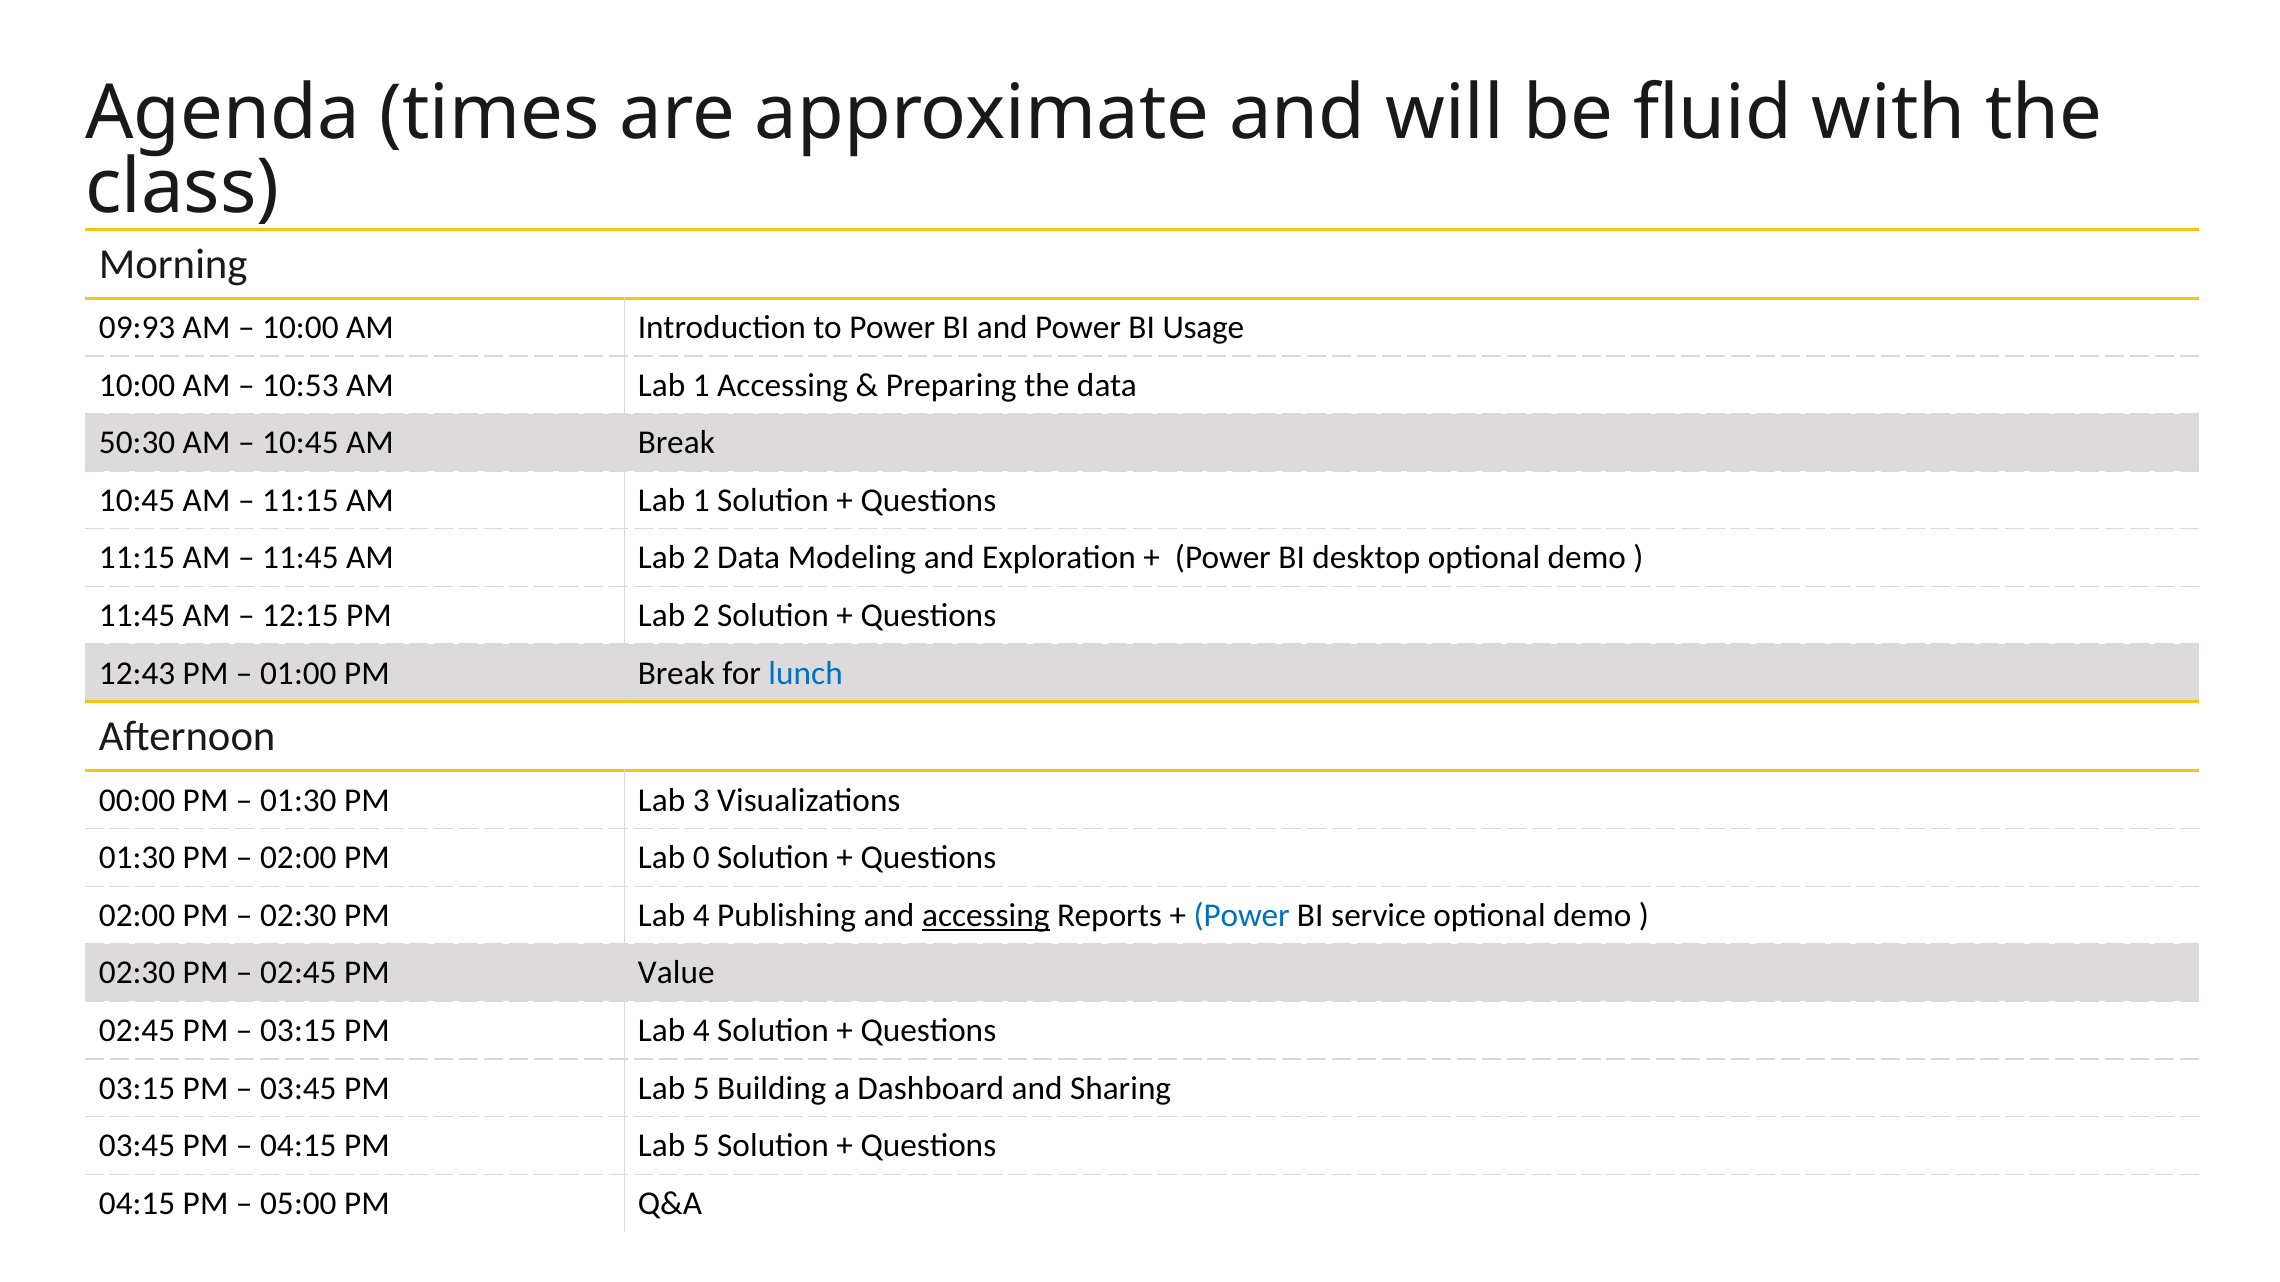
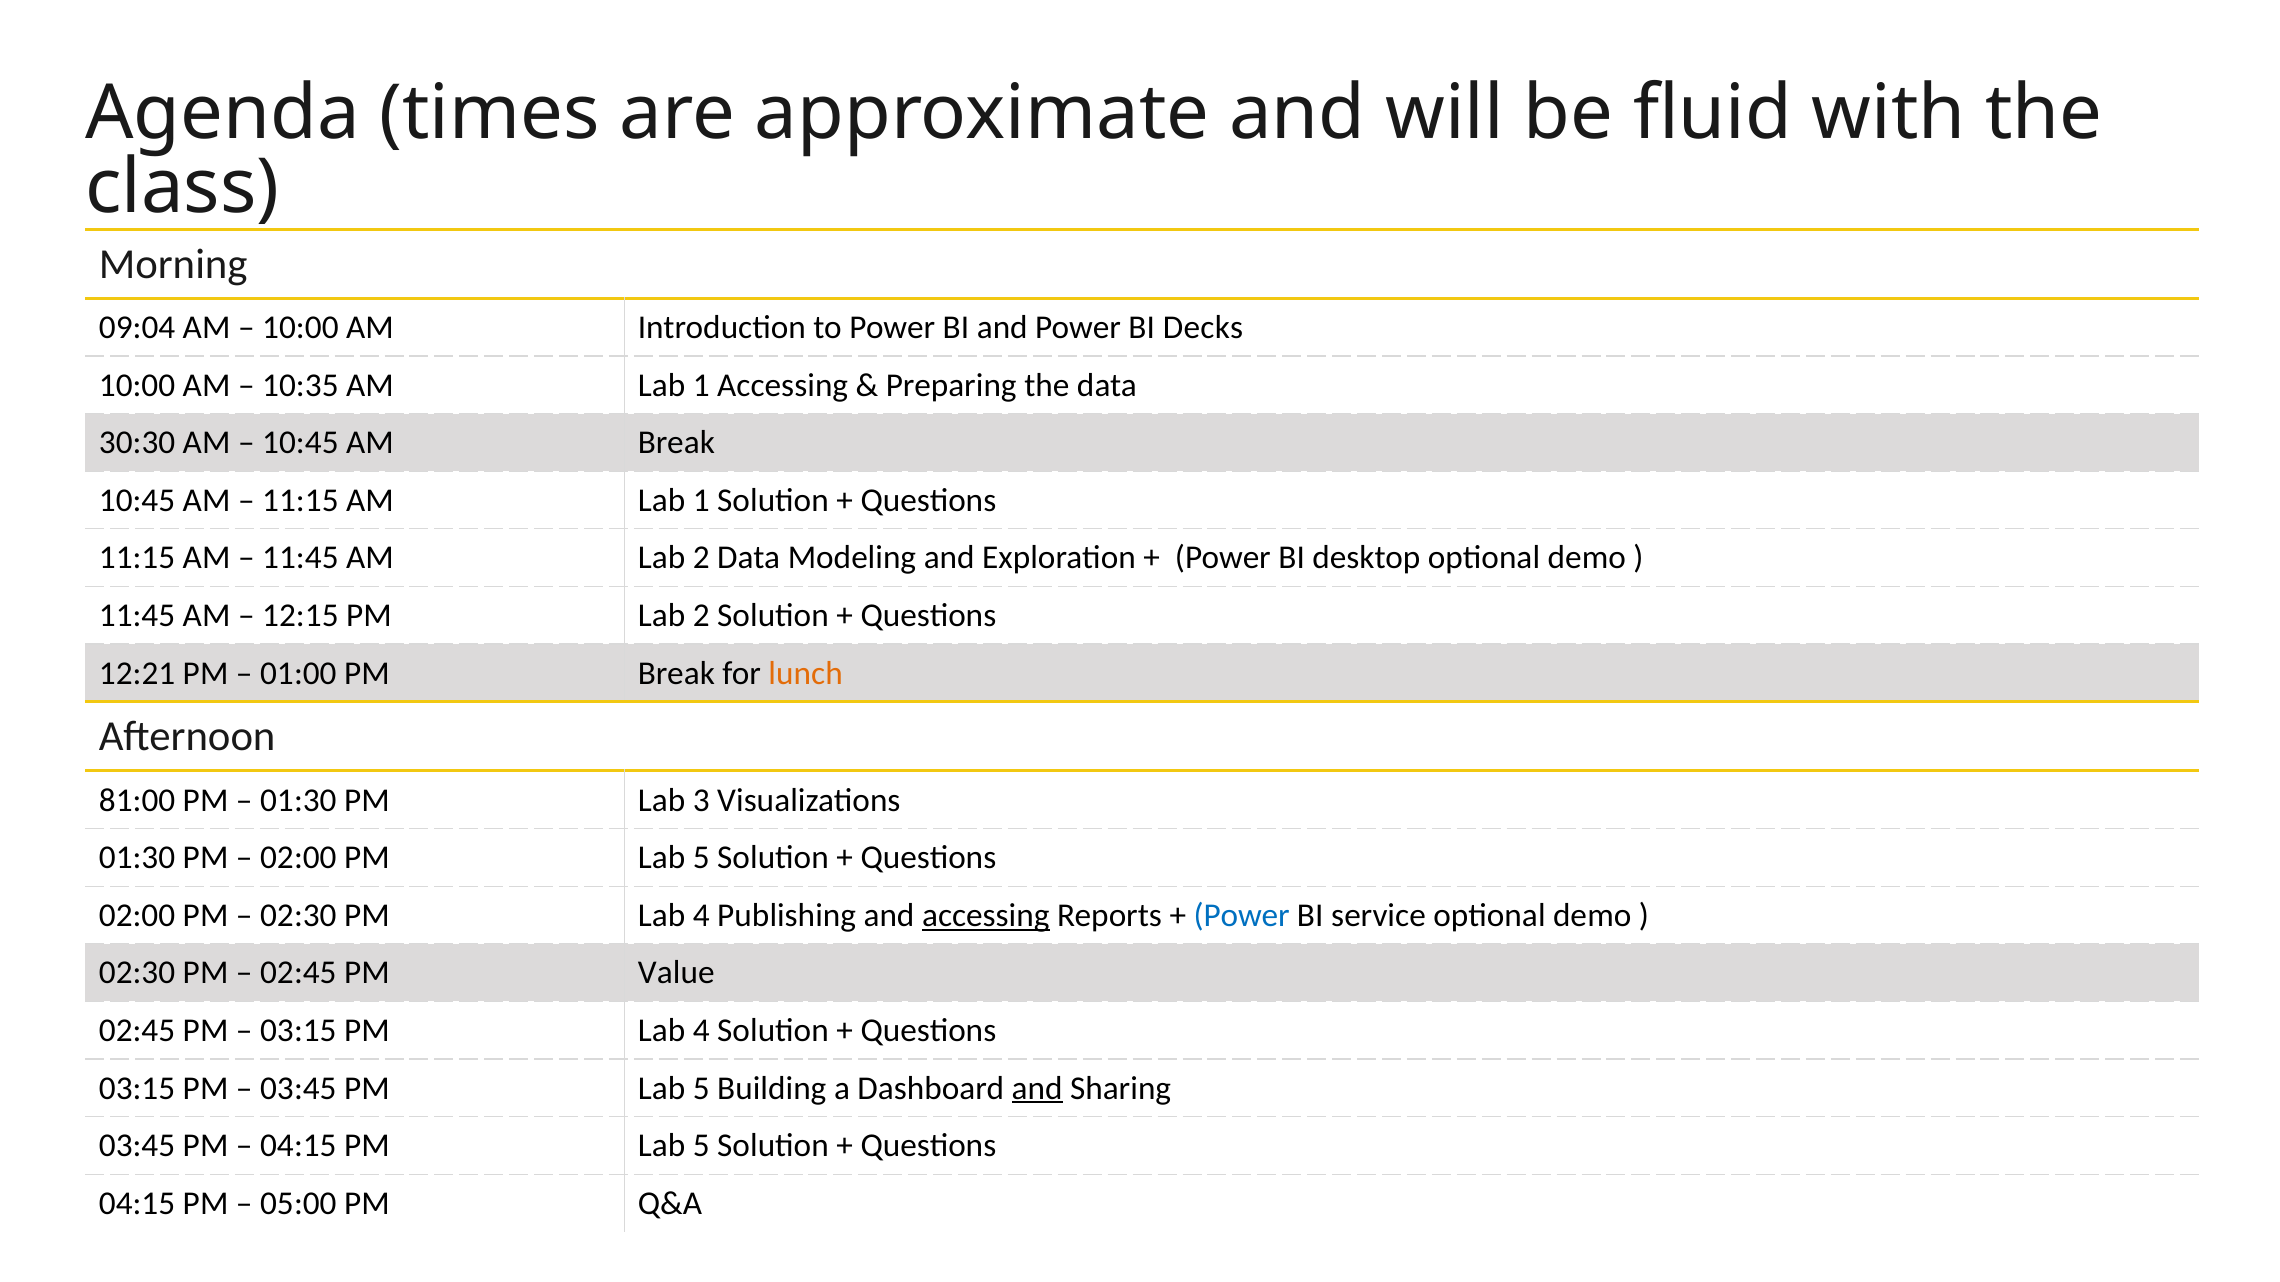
09:93: 09:93 -> 09:04
Usage: Usage -> Decks
10:53: 10:53 -> 10:35
50:30: 50:30 -> 30:30
12:43: 12:43 -> 12:21
lunch colour: blue -> orange
00:00: 00:00 -> 81:00
02:00 PM Lab 0: 0 -> 5
and at (1037, 1089) underline: none -> present
